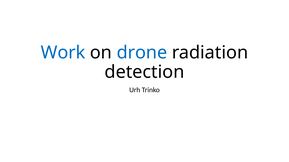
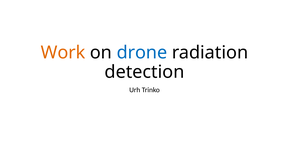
Work colour: blue -> orange
